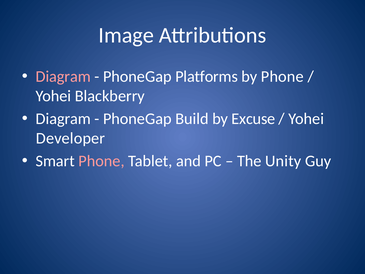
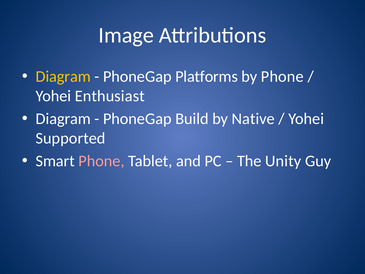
Diagram at (63, 77) colour: pink -> yellow
Blackberry: Blackberry -> Enthusiast
Excuse: Excuse -> Native
Developer: Developer -> Supported
